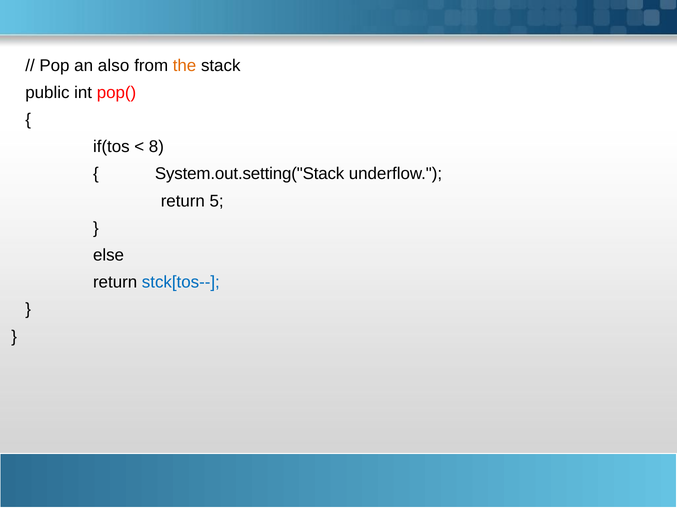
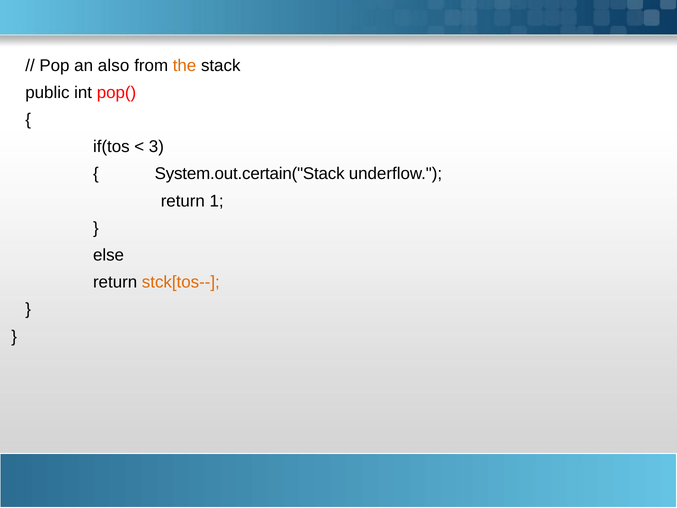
8: 8 -> 3
System.out.setting("Stack: System.out.setting("Stack -> System.out.certain("Stack
5: 5 -> 1
stck[tos-- colour: blue -> orange
